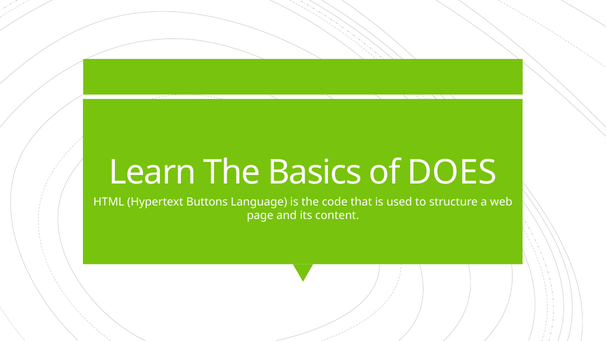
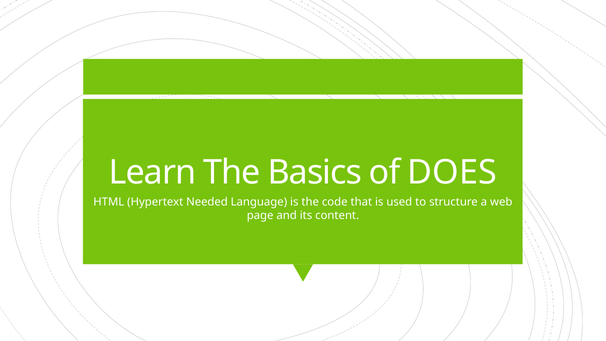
Buttons: Buttons -> Needed
